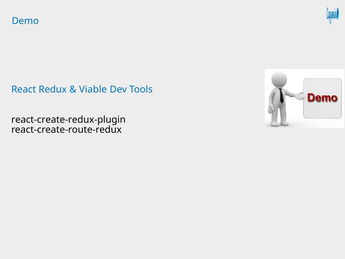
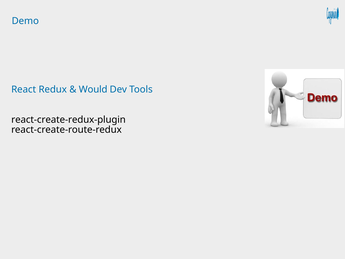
Viable: Viable -> Would
